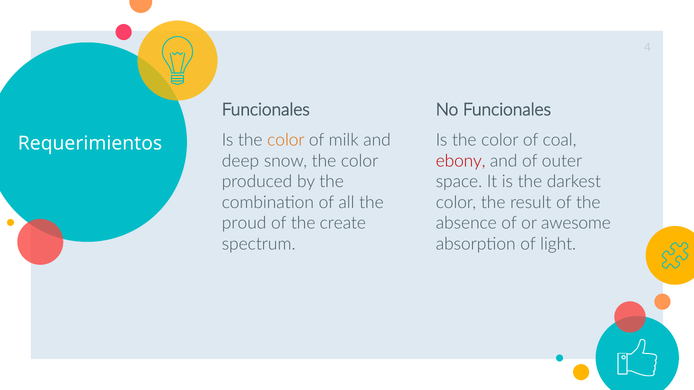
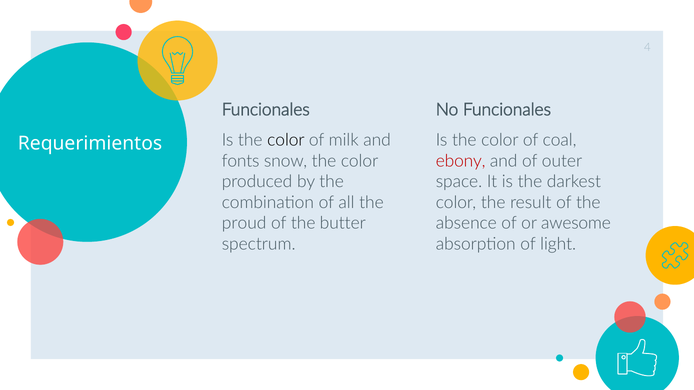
color at (286, 140) colour: orange -> black
deep: deep -> fonts
create: create -> butter
